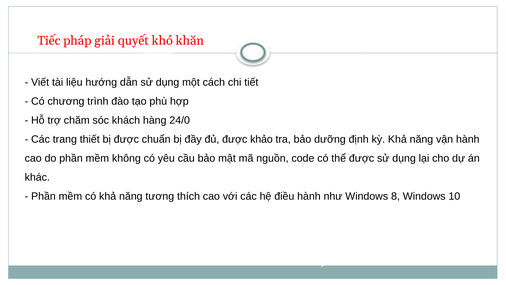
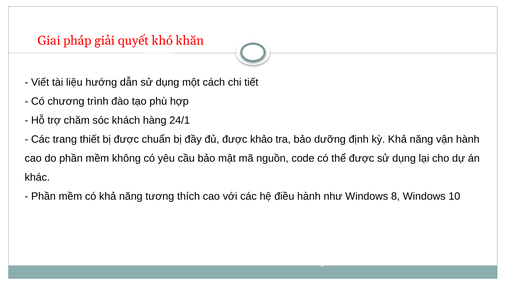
Tiếc: Tiếc -> Giai
24/0: 24/0 -> 24/1
